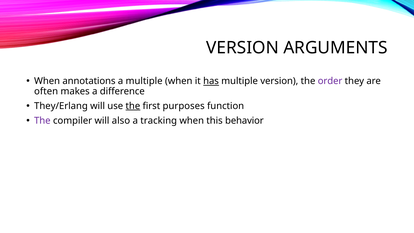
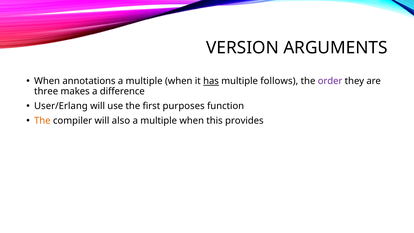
multiple version: version -> follows
often: often -> three
They/Erlang: They/Erlang -> User/Erlang
the at (133, 106) underline: present -> none
The at (42, 120) colour: purple -> orange
tracking at (159, 120): tracking -> multiple
behavior: behavior -> provides
